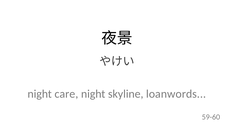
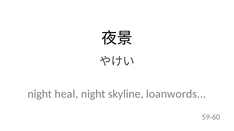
care: care -> heal
